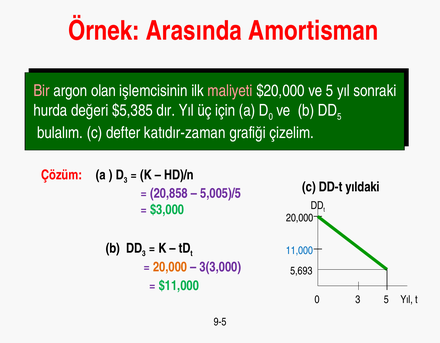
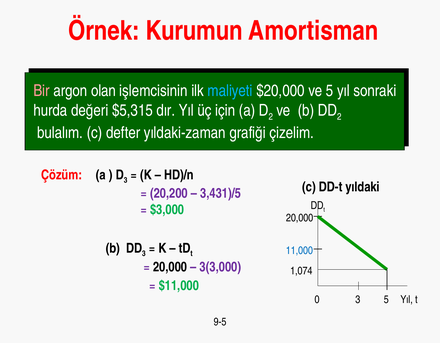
Arasında: Arasında -> Kurumun
maliyeti colour: pink -> light blue
$5,385: $5,385 -> $5,315
0 at (271, 117): 0 -> 2
5 at (339, 117): 5 -> 2
katıdır-zaman: katıdır-zaman -> yıldaki-zaman
20,858: 20,858 -> 20,200
5,005)/5: 5,005)/5 -> 3,431)/5
20,000 at (170, 266) colour: orange -> black
5,693: 5,693 -> 1,074
